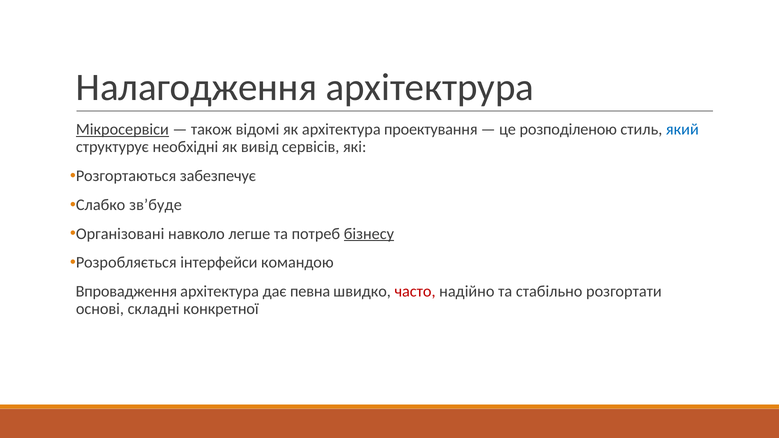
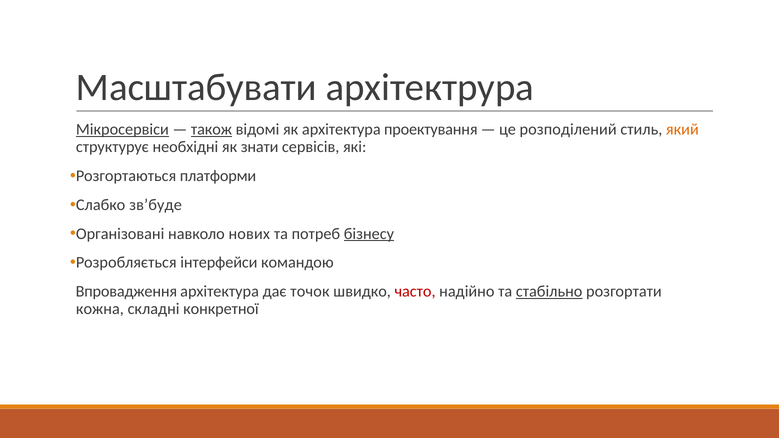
Налагодження: Налагодження -> Масштабувати
також underline: none -> present
розподіленою: розподіленою -> розподілений
який colour: blue -> orange
вивід: вивід -> знати
забезпечує: забезпечує -> платформи
легше: легше -> нових
певна: певна -> точок
стабільно underline: none -> present
основі: основі -> кожна
